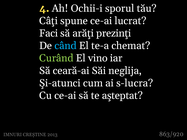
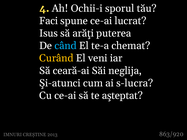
Câţi: Câţi -> Faci
Faci: Faci -> Isus
prezinţi: prezinţi -> puterea
Curând colour: light green -> yellow
vino: vino -> veni
